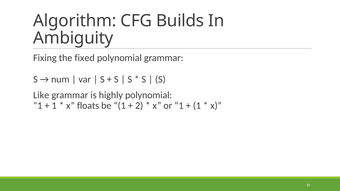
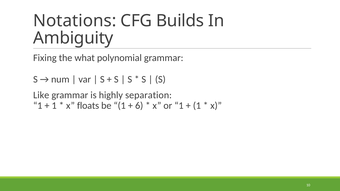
Algorithm: Algorithm -> Notations
fixed: fixed -> what
highly polynomial: polynomial -> separation
2: 2 -> 6
